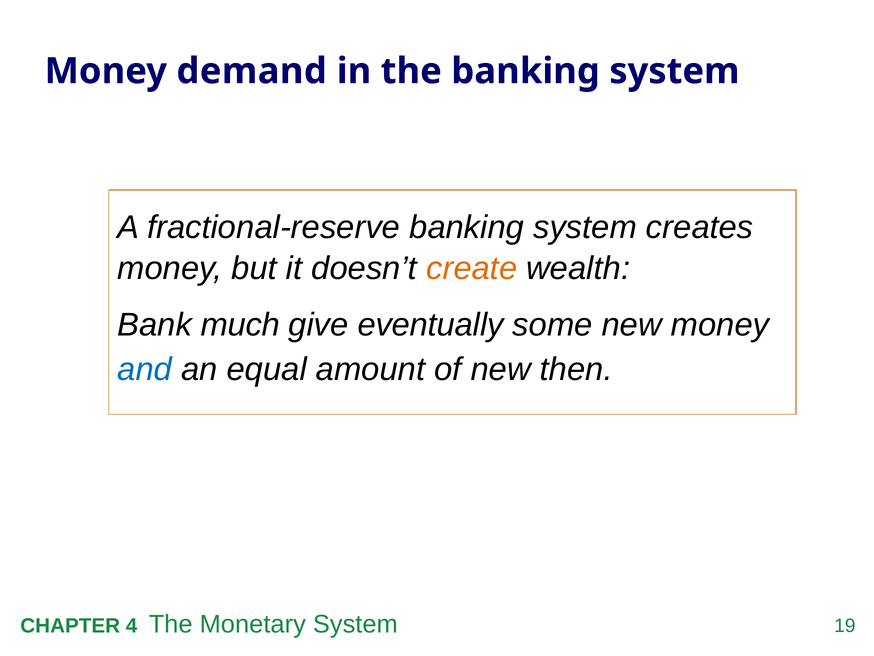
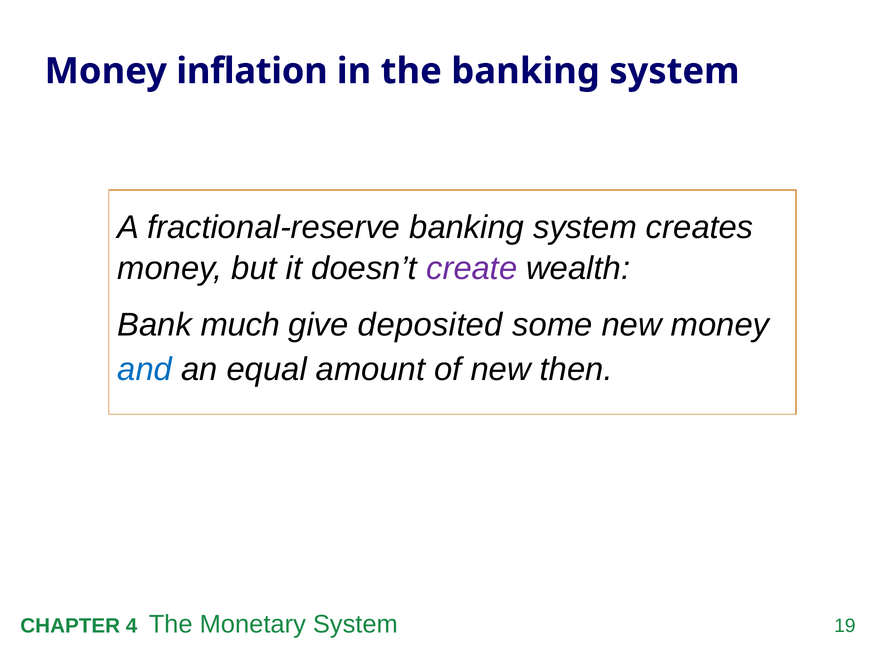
demand: demand -> inflation
create colour: orange -> purple
eventually: eventually -> deposited
